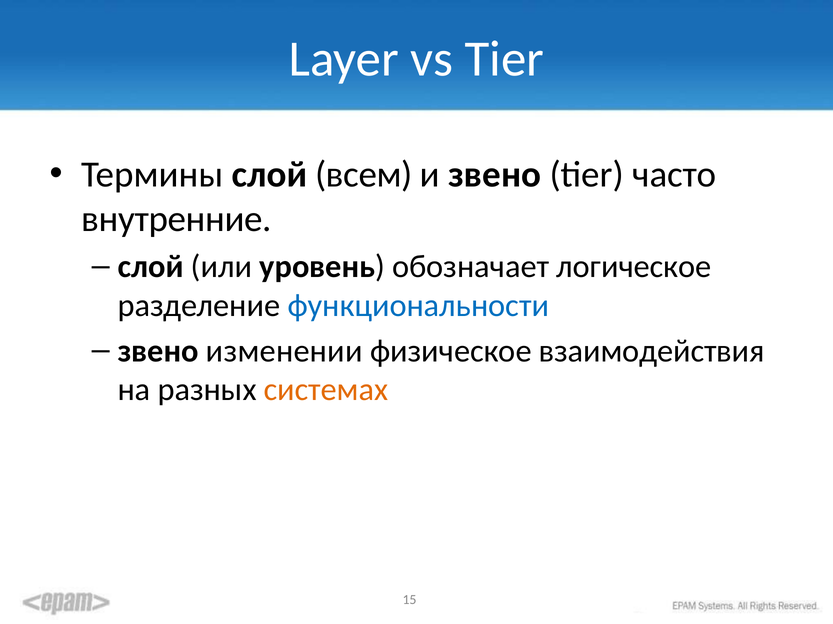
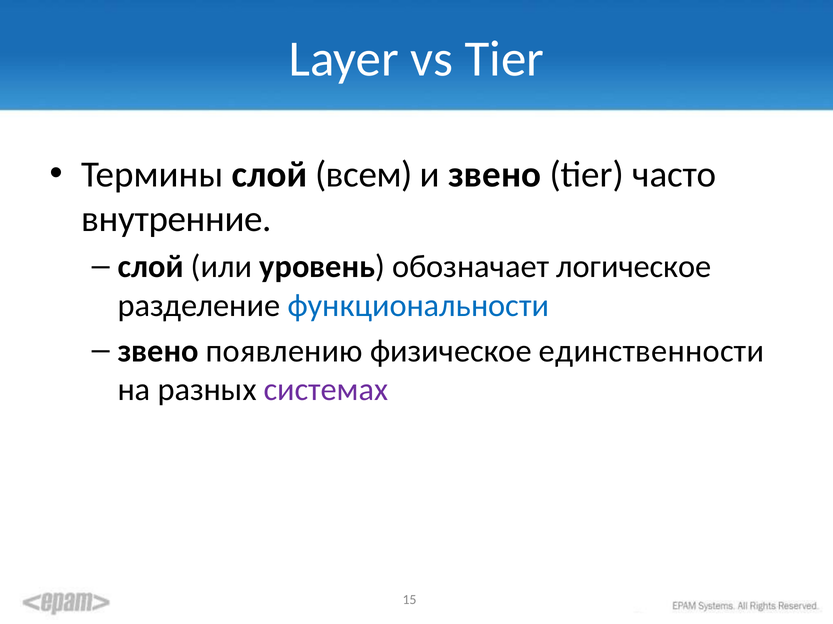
изменении: изменении -> появлению
взаимодействия: взаимодействия -> единственности
системах colour: orange -> purple
